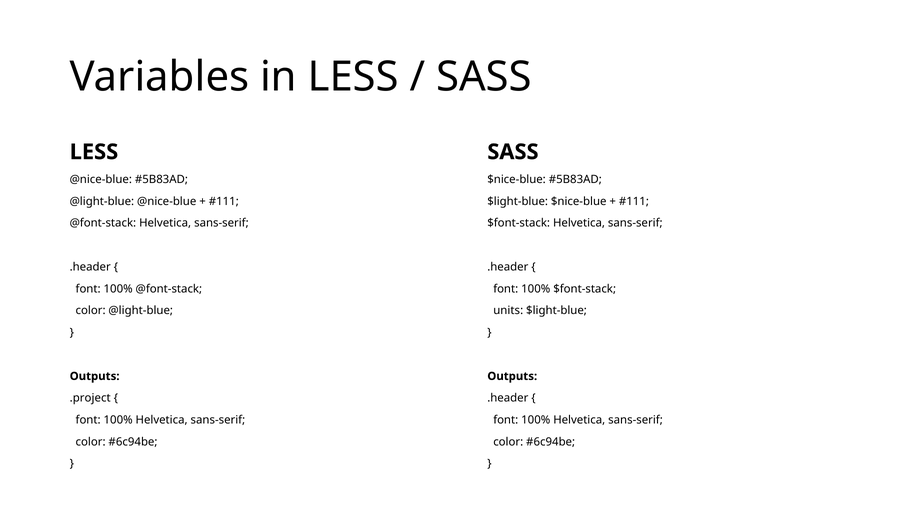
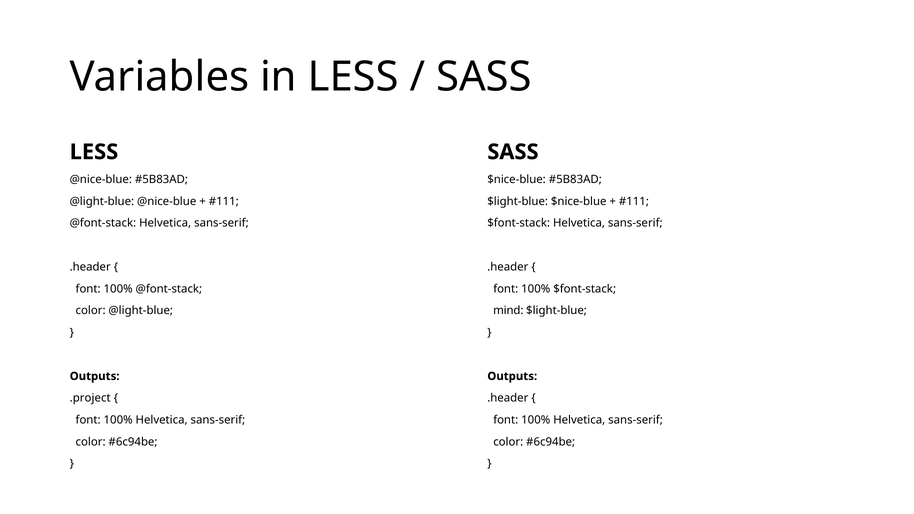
units: units -> mind
